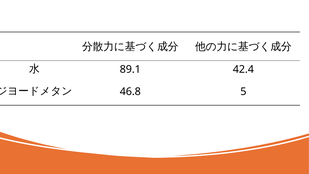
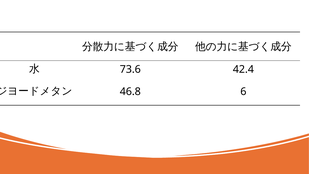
89.1: 89.1 -> 73.6
5: 5 -> 6
